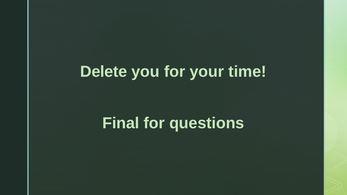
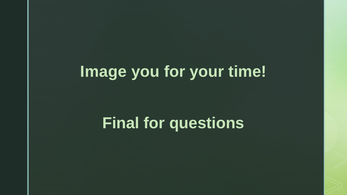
Delete: Delete -> Image
